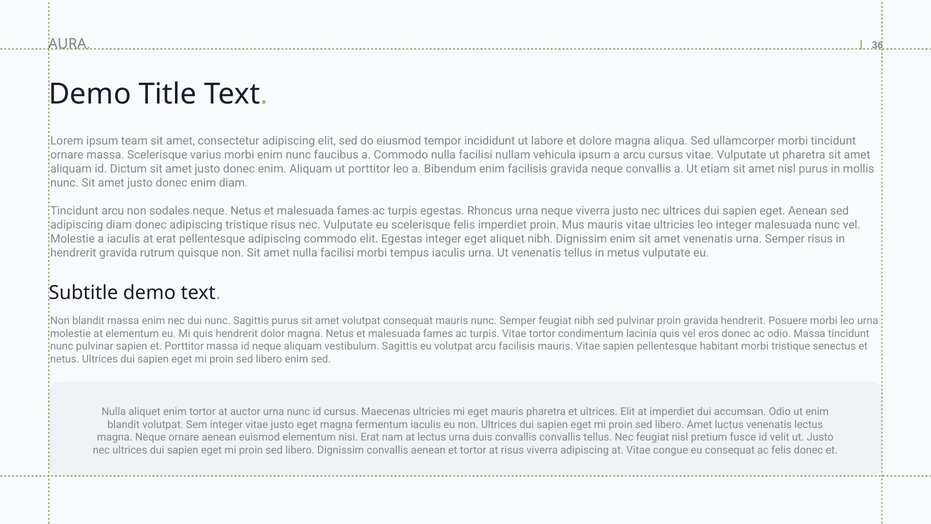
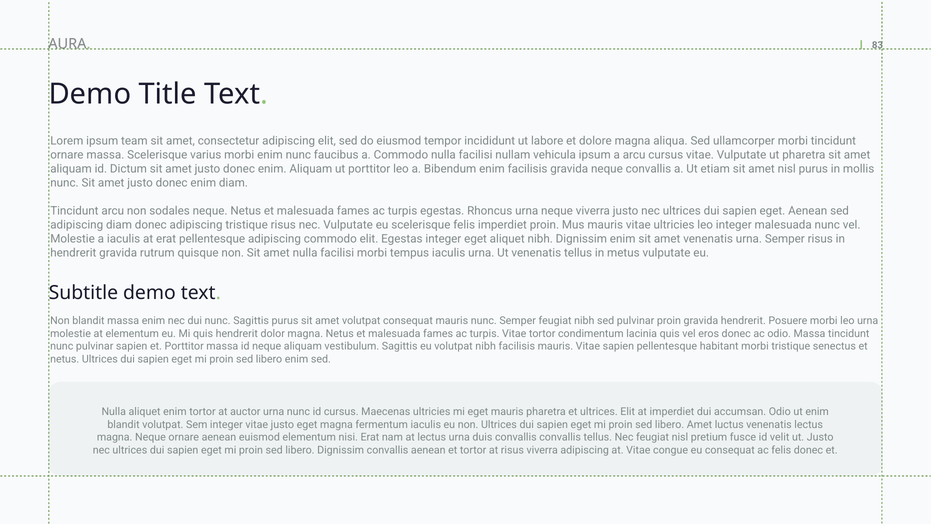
36: 36 -> 83
volutpat arcu: arcu -> nibh
